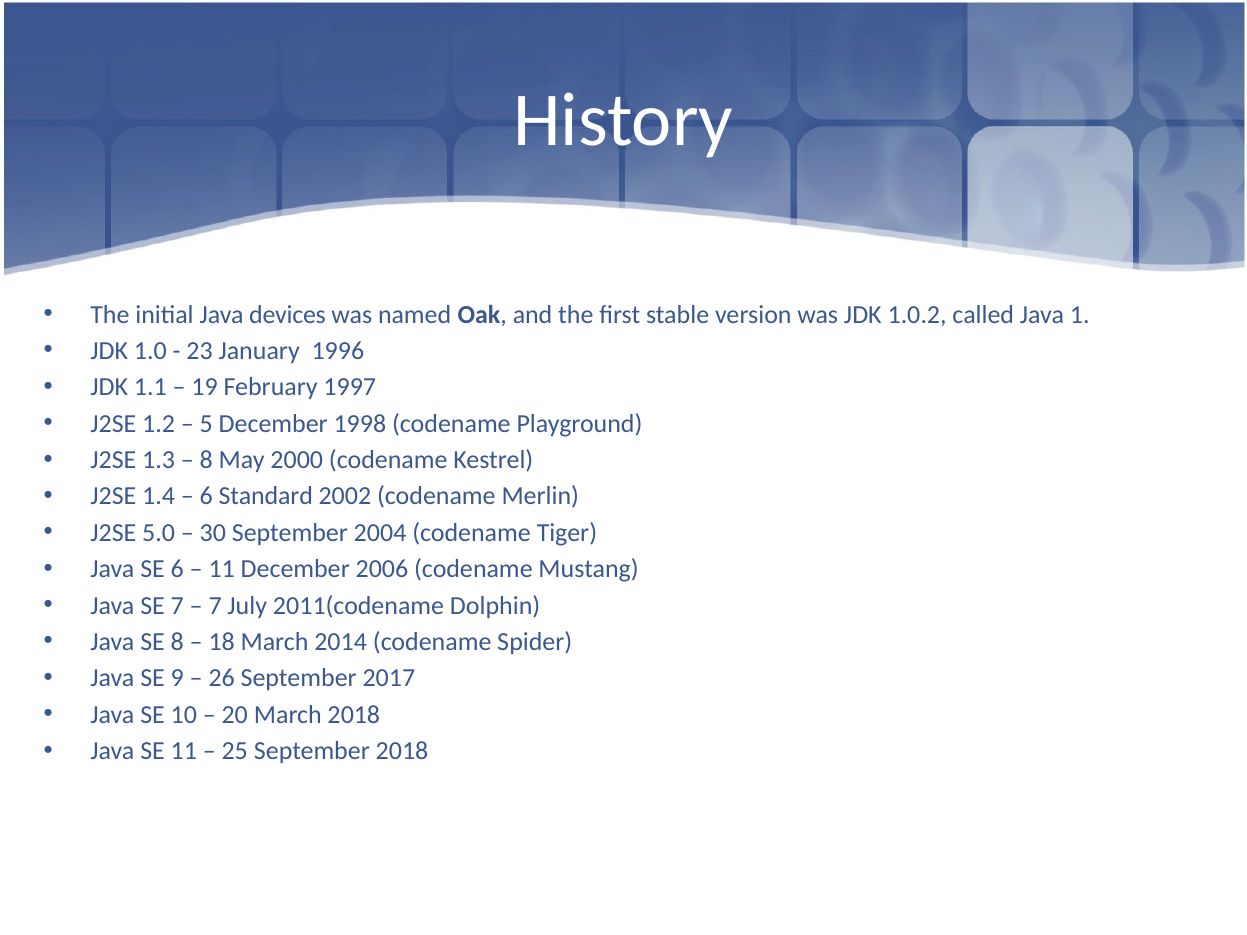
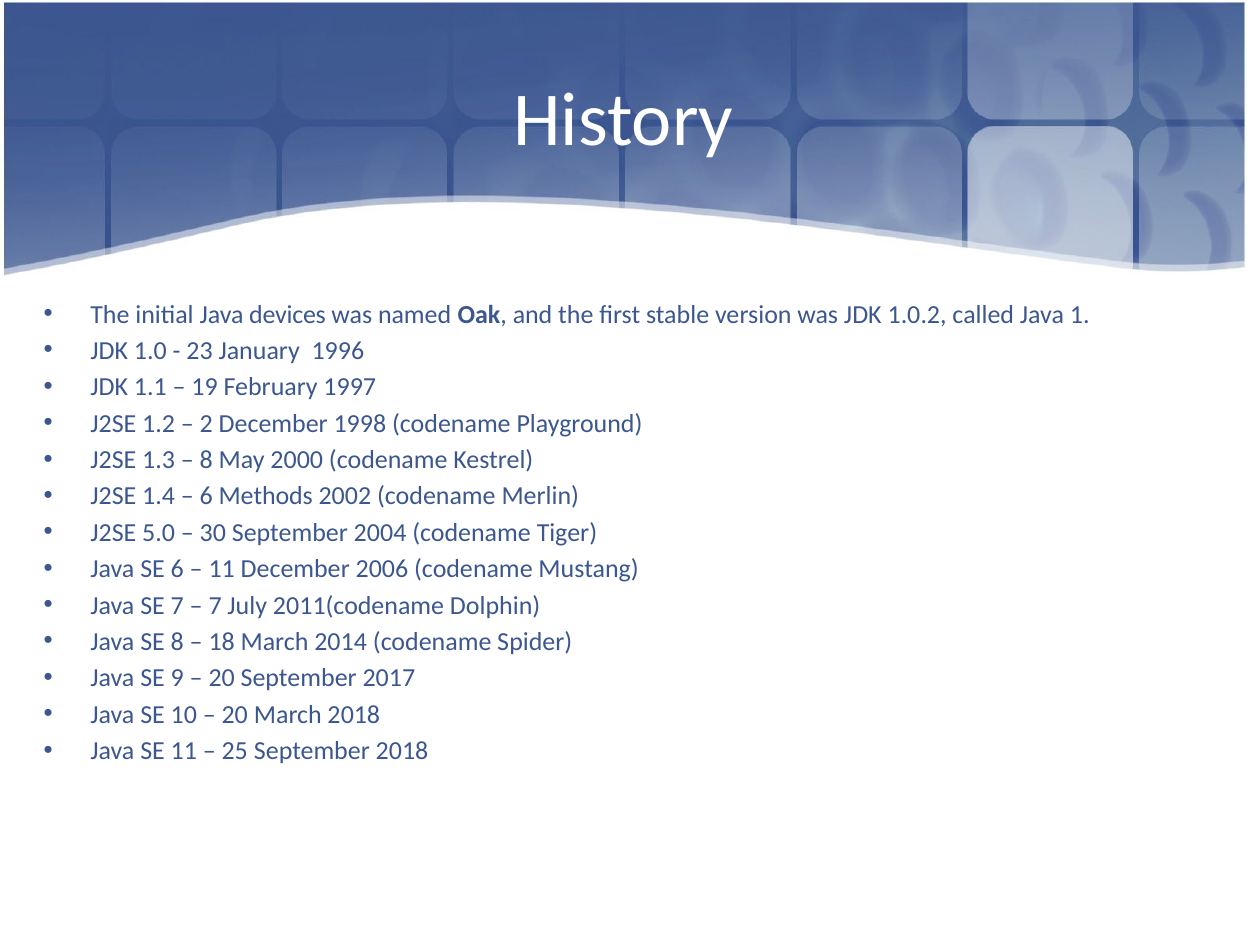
5: 5 -> 2
Standard: Standard -> Methods
26 at (222, 678): 26 -> 20
